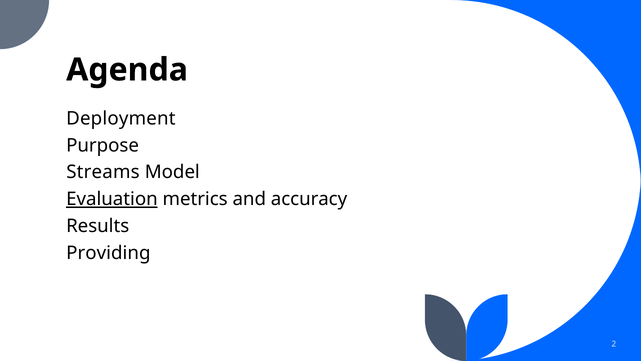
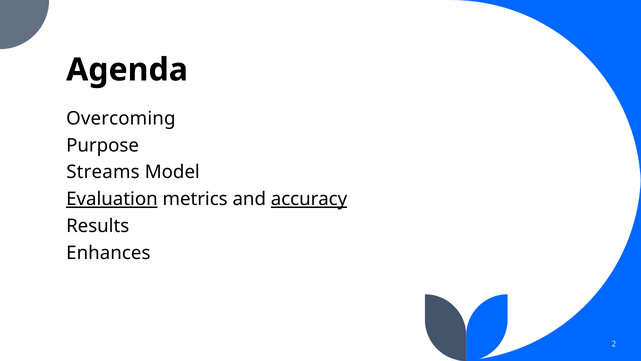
Deployment: Deployment -> Overcoming
accuracy underline: none -> present
Providing: Providing -> Enhances
